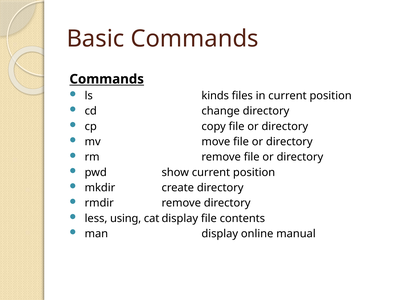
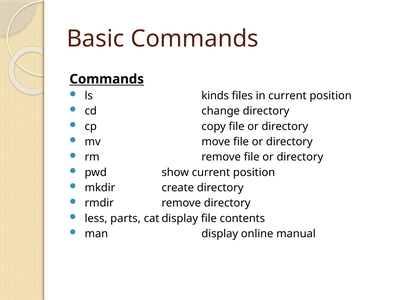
using: using -> parts
